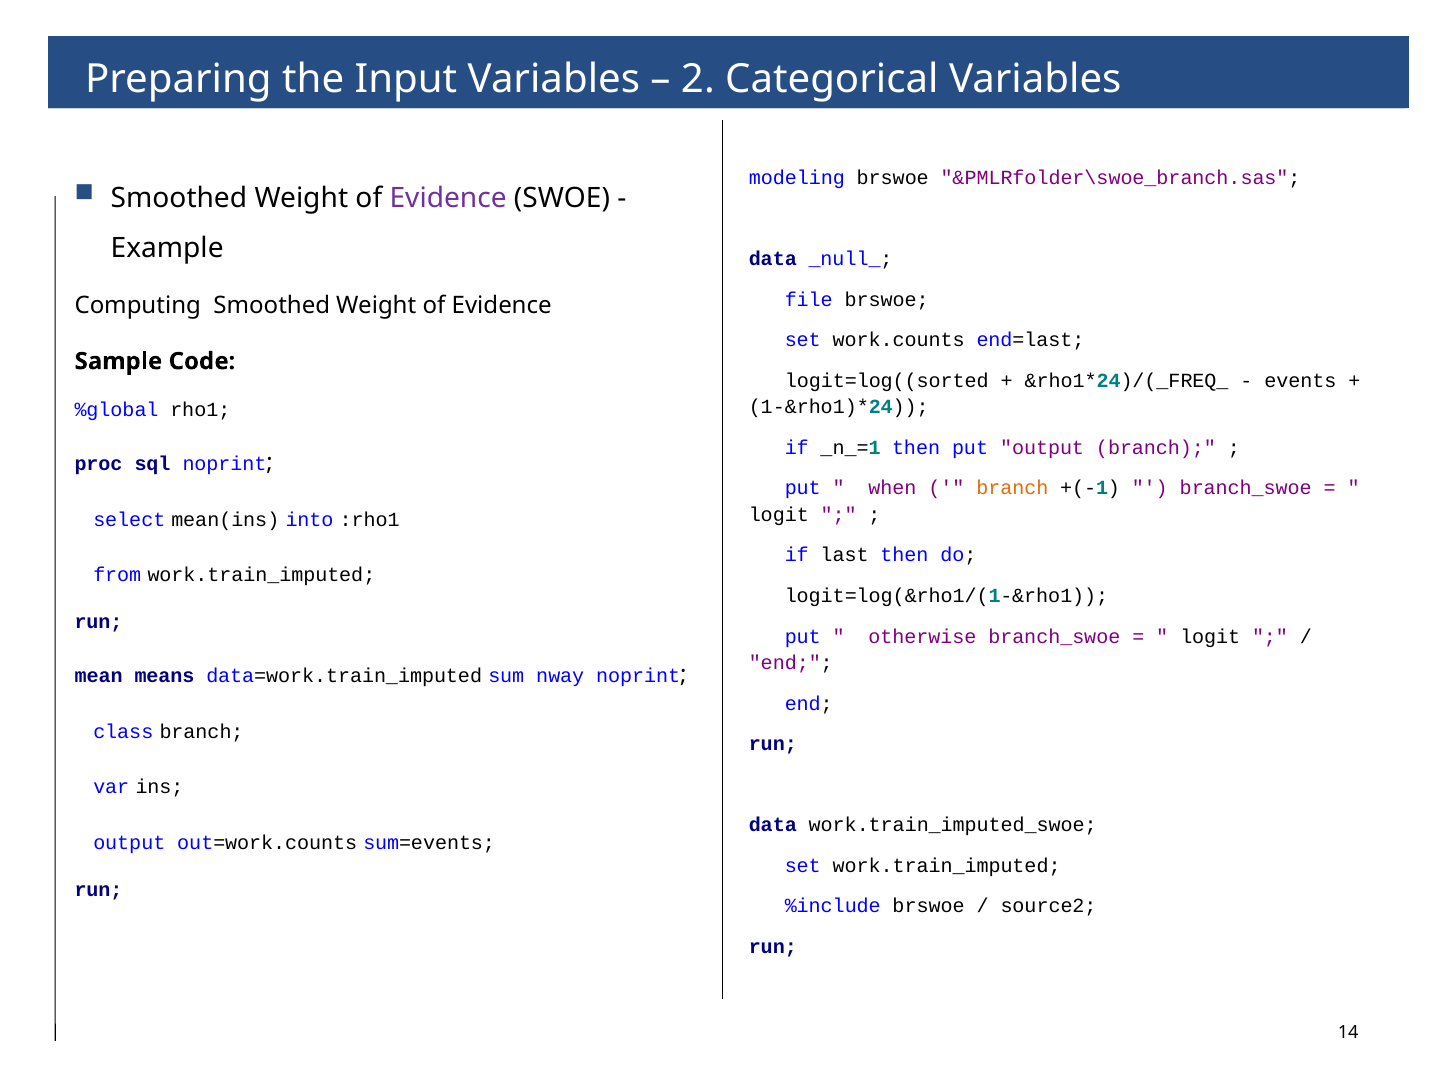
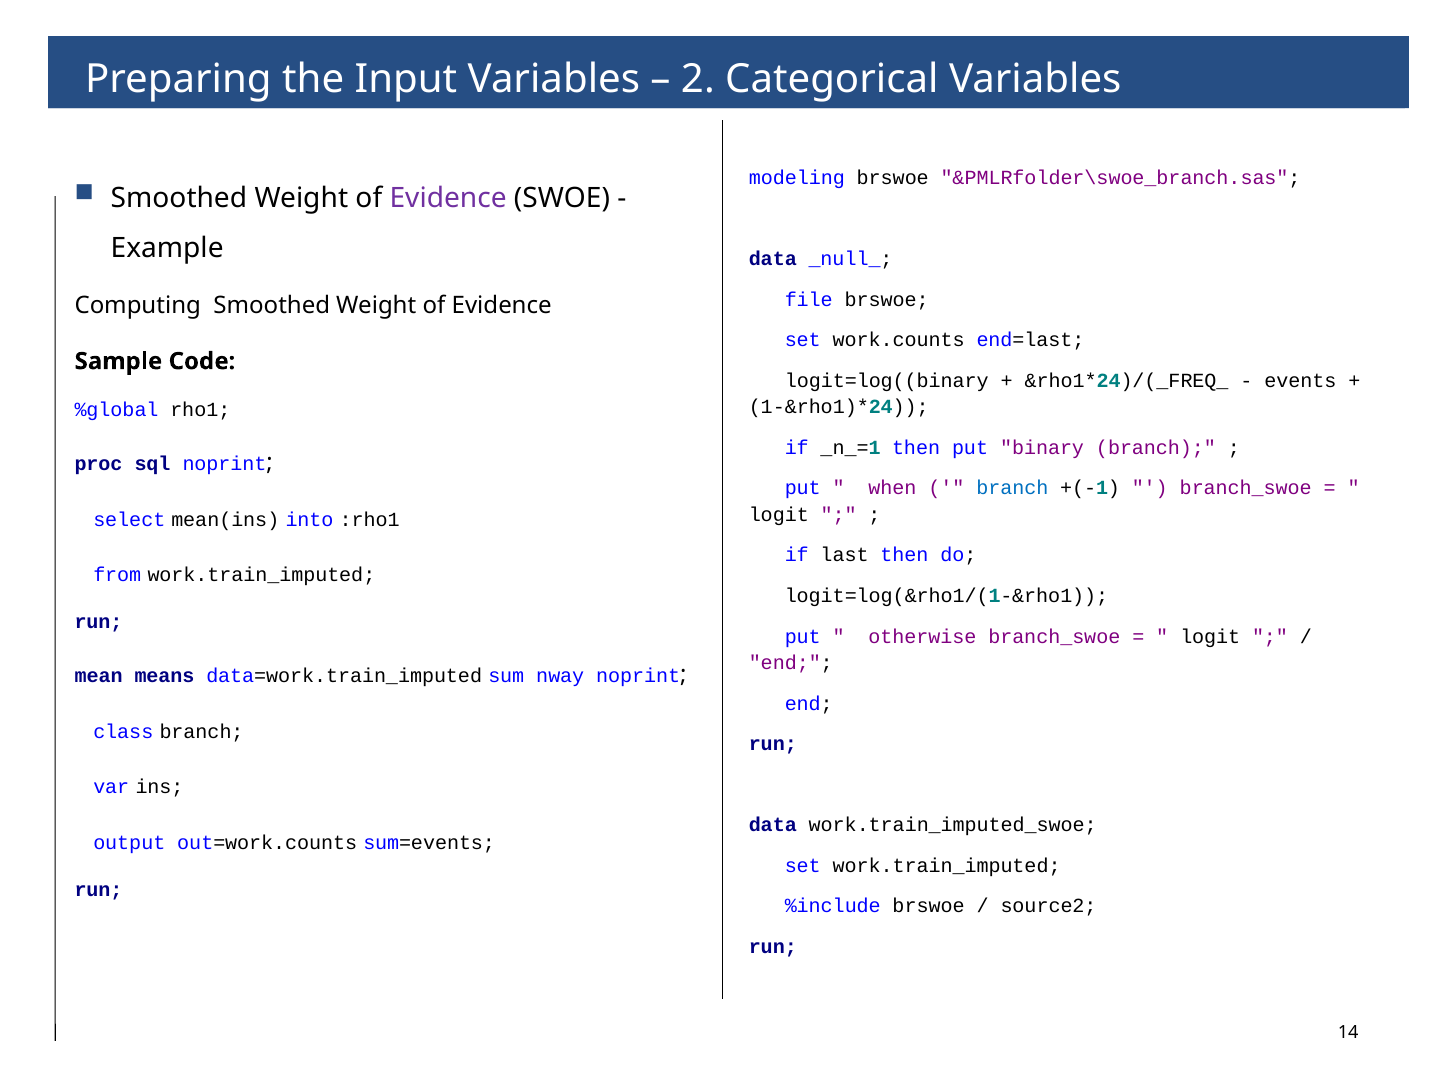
logit=log((sorted: logit=log((sorted -> logit=log((binary
put output: output -> binary
branch at (1012, 489) colour: orange -> blue
